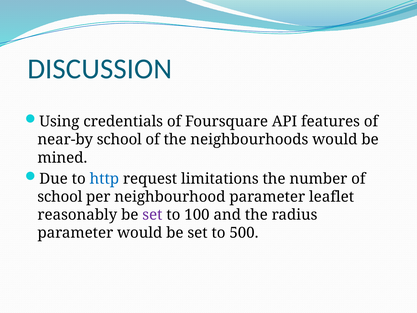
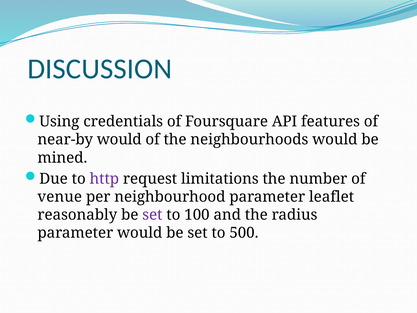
near-by school: school -> would
http colour: blue -> purple
school at (60, 197): school -> venue
